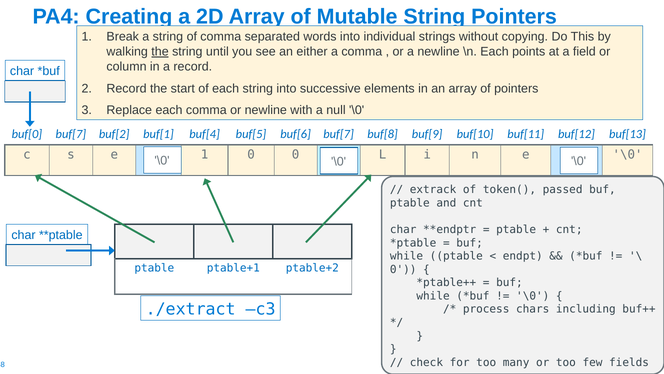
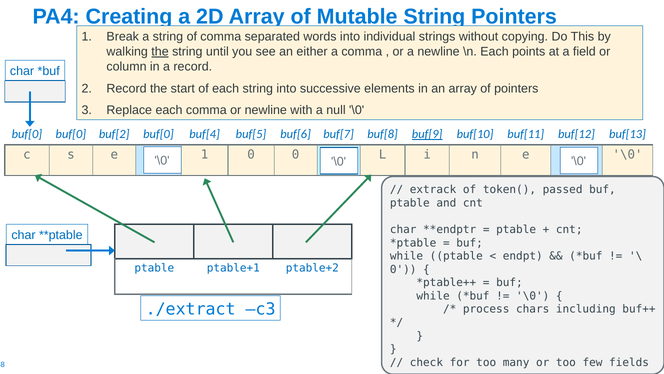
buf[0 buf[7: buf[7 -> buf[0
buf[2 buf[1: buf[1 -> buf[0
buf[9 underline: none -> present
